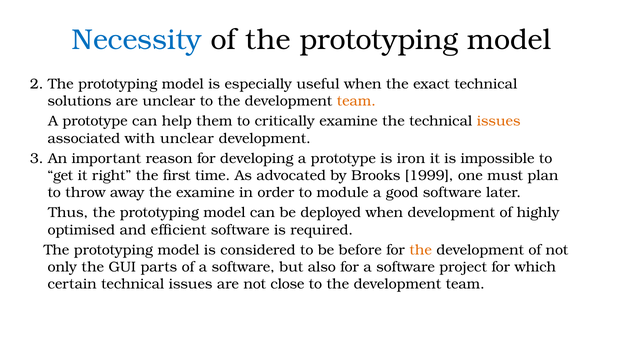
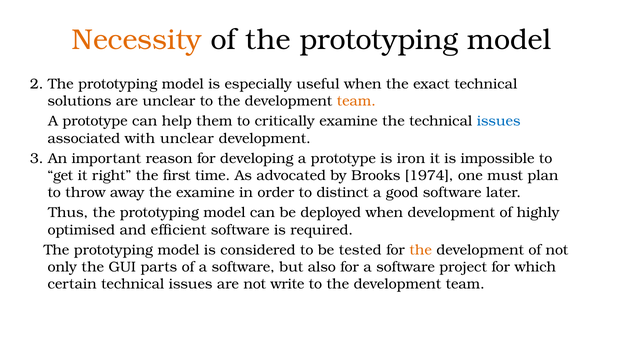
Necessity colour: blue -> orange
issues at (499, 121) colour: orange -> blue
1999: 1999 -> 1974
module: module -> distinct
before: before -> tested
close: close -> write
